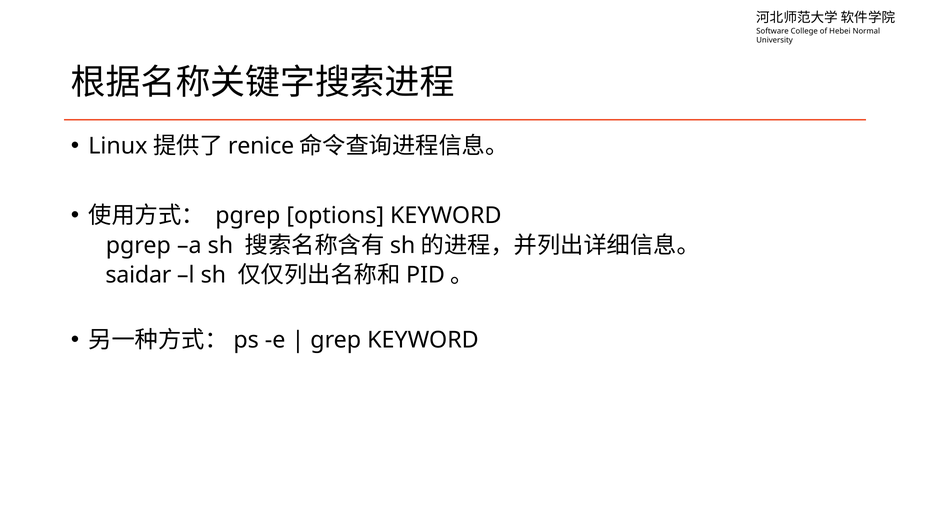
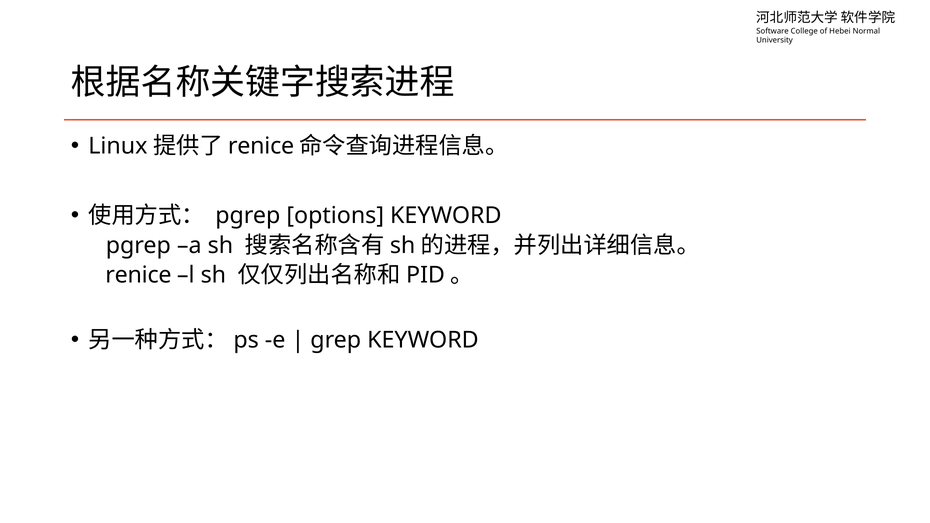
saidar at (138, 275): saidar -> renice
